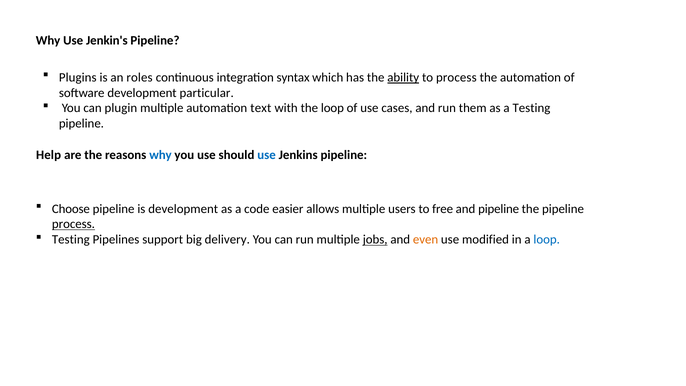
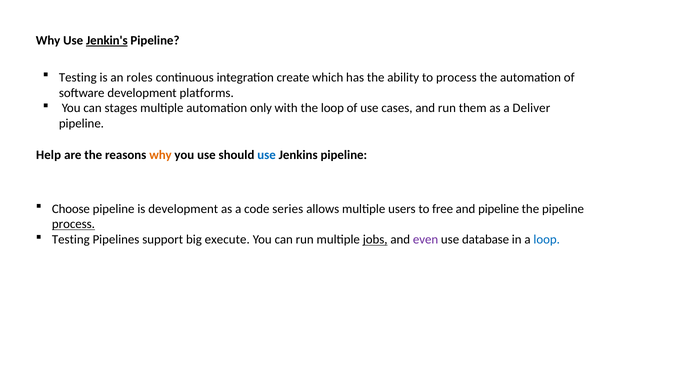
Jenkin's underline: none -> present
Plugins at (78, 77): Plugins -> Testing
syntax: syntax -> create
ability underline: present -> none
particular: particular -> platforms
plugin: plugin -> stages
text: text -> only
a Testing: Testing -> Deliver
why at (160, 155) colour: blue -> orange
easier: easier -> series
delivery: delivery -> execute
even colour: orange -> purple
modified: modified -> database
